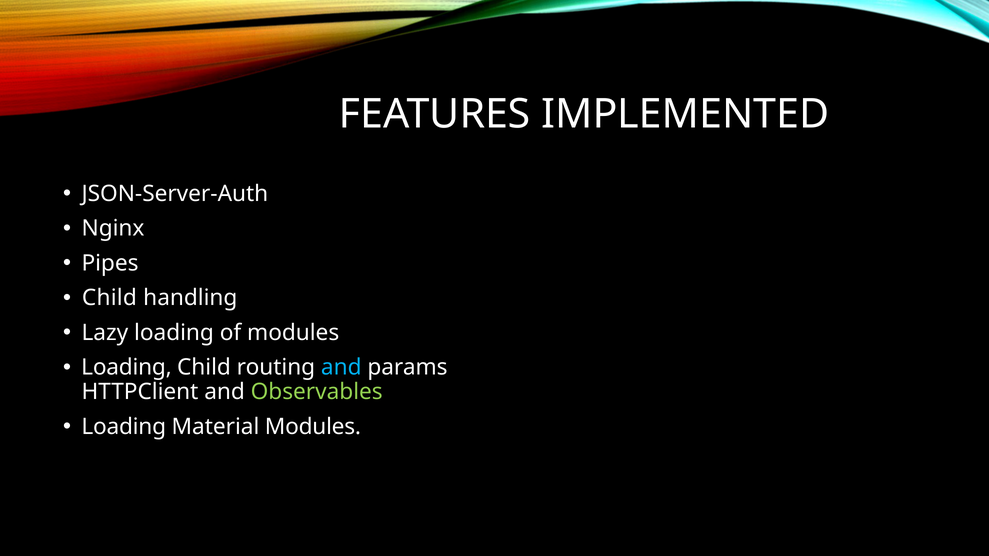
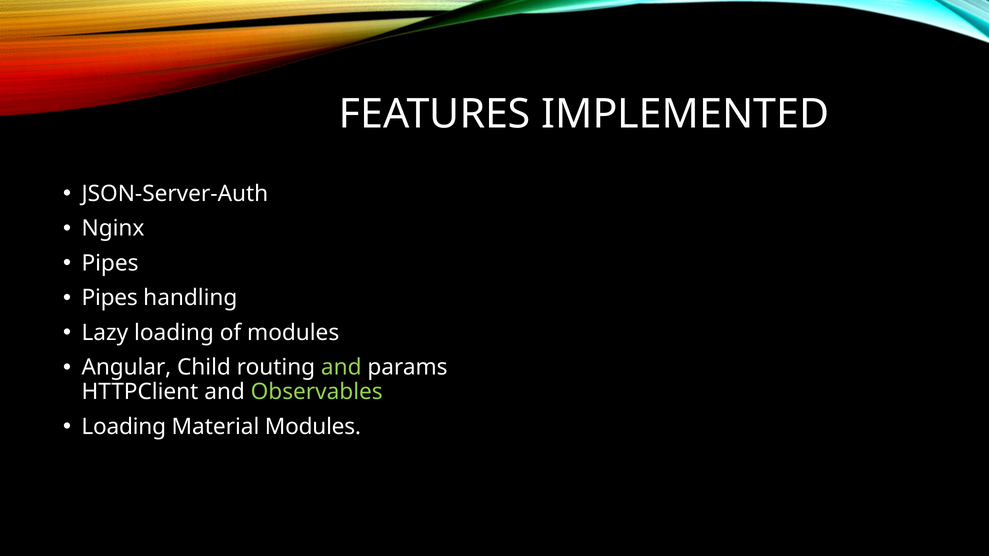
Child at (109, 298): Child -> Pipes
Loading at (126, 368): Loading -> Angular
and at (341, 368) colour: light blue -> light green
